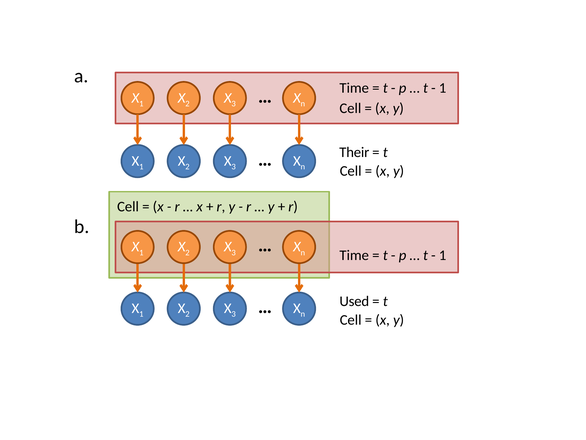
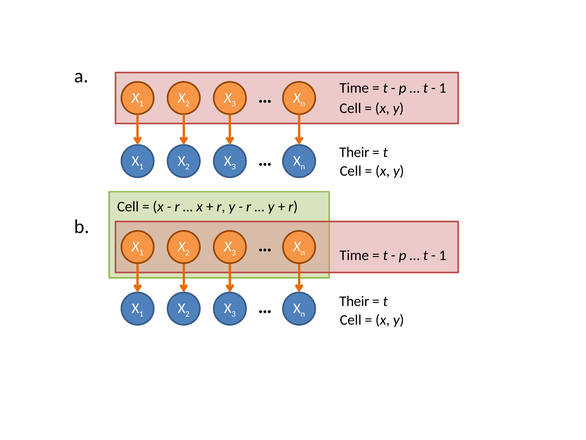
Used at (354, 301): Used -> Their
